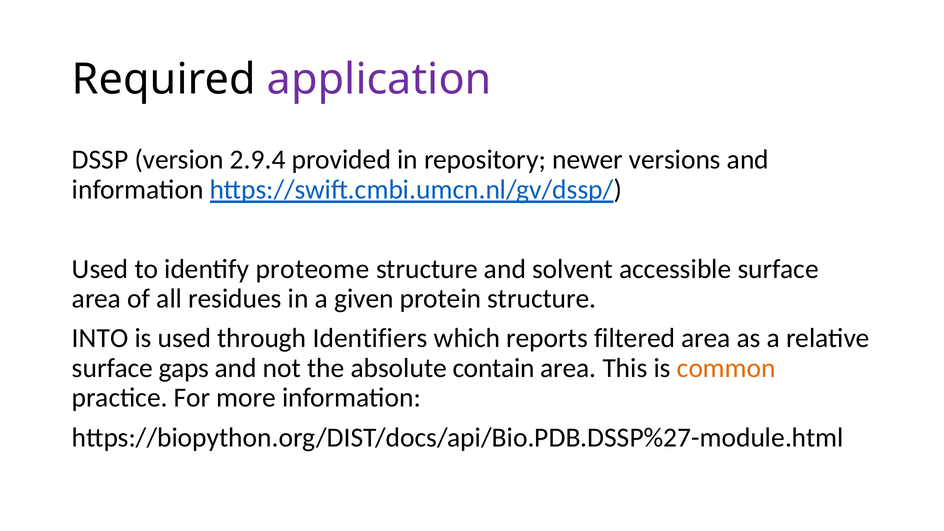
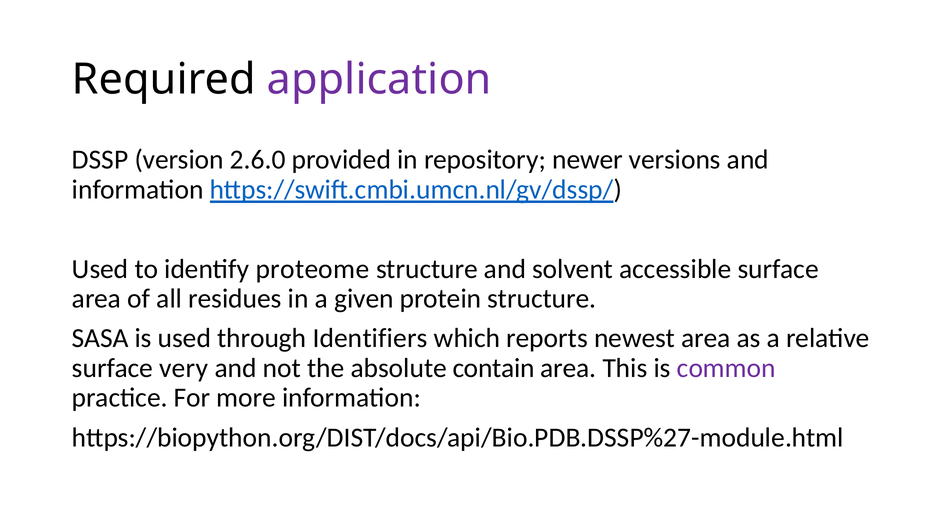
2.9.4: 2.9.4 -> 2.6.0
INTO: INTO -> SASA
filtered: filtered -> newest
gaps: gaps -> very
common colour: orange -> purple
